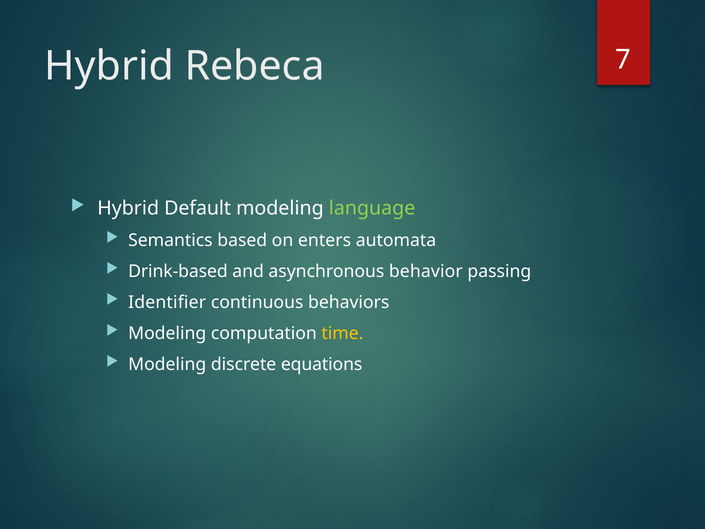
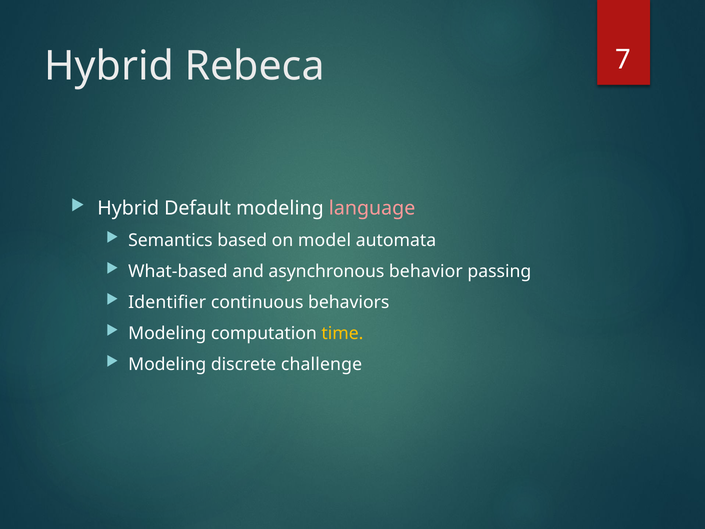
language colour: light green -> pink
enters: enters -> model
Drink-based: Drink-based -> What-based
equations: equations -> challenge
